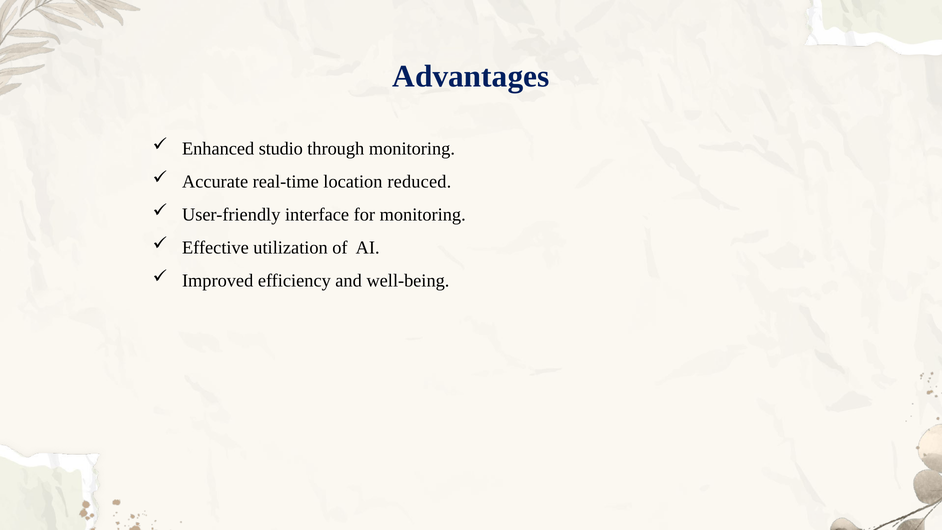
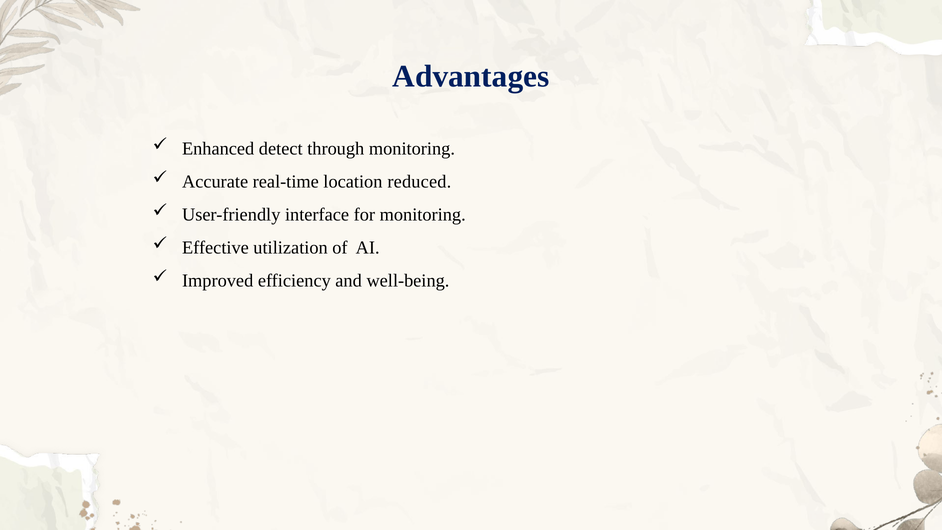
studio: studio -> detect
